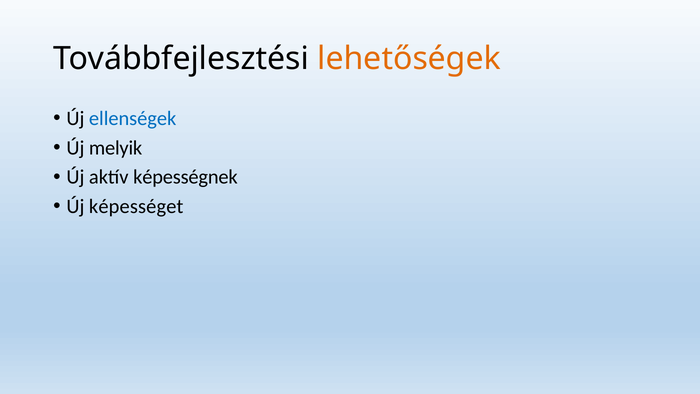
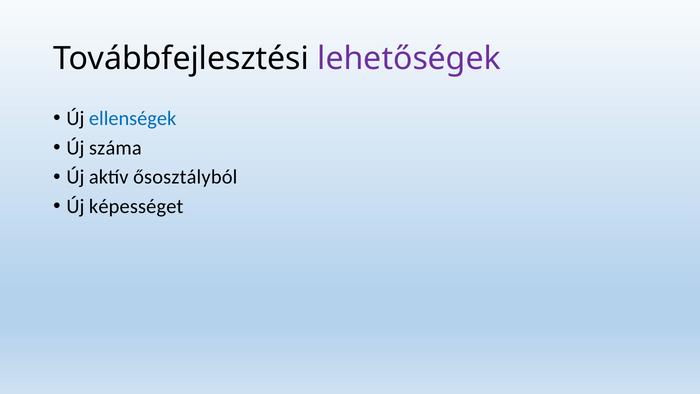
lehetőségek colour: orange -> purple
melyik: melyik -> száma
képességnek: képességnek -> ősosztályból
